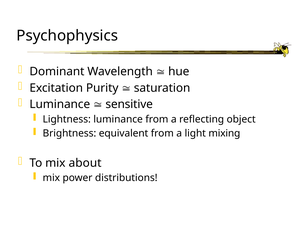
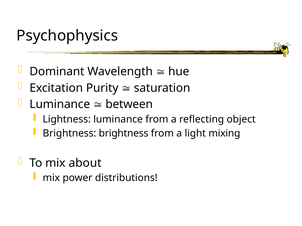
sensitive: sensitive -> between
Brightness equivalent: equivalent -> brightness
